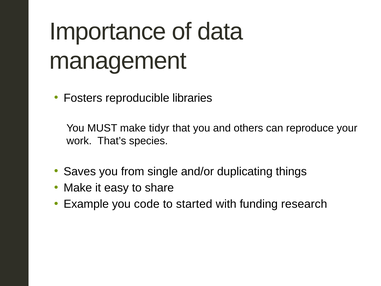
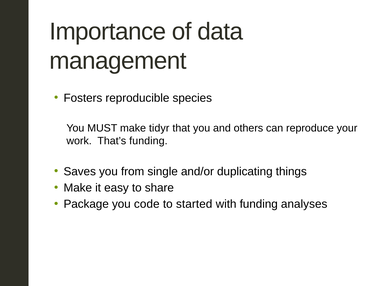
libraries: libraries -> species
That’s species: species -> funding
Example: Example -> Package
research: research -> analyses
